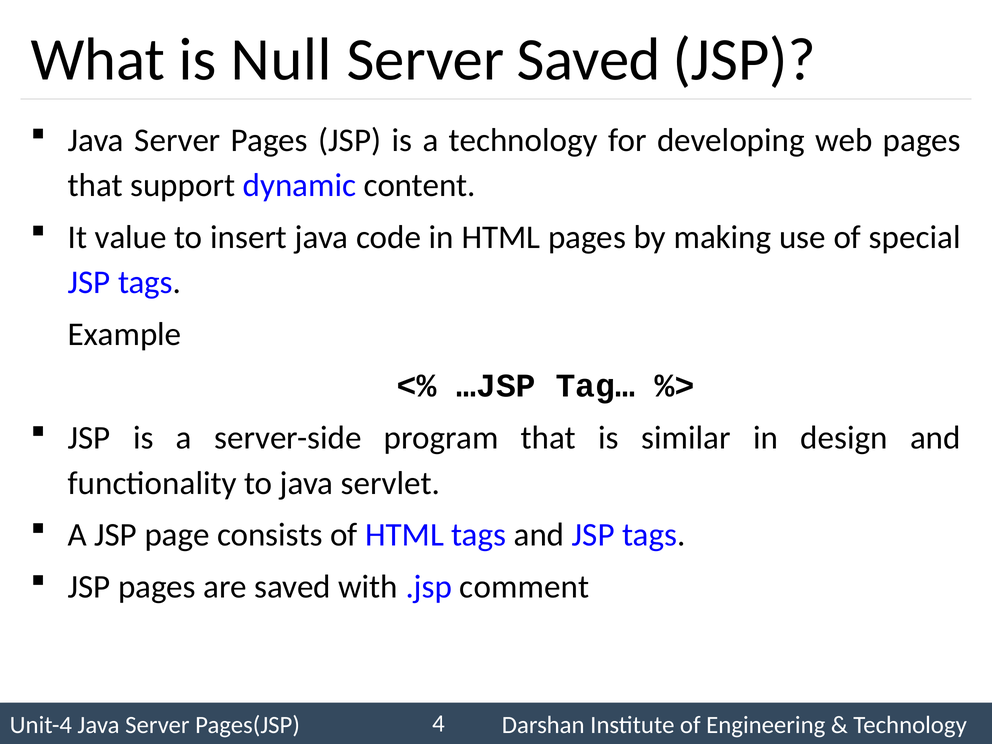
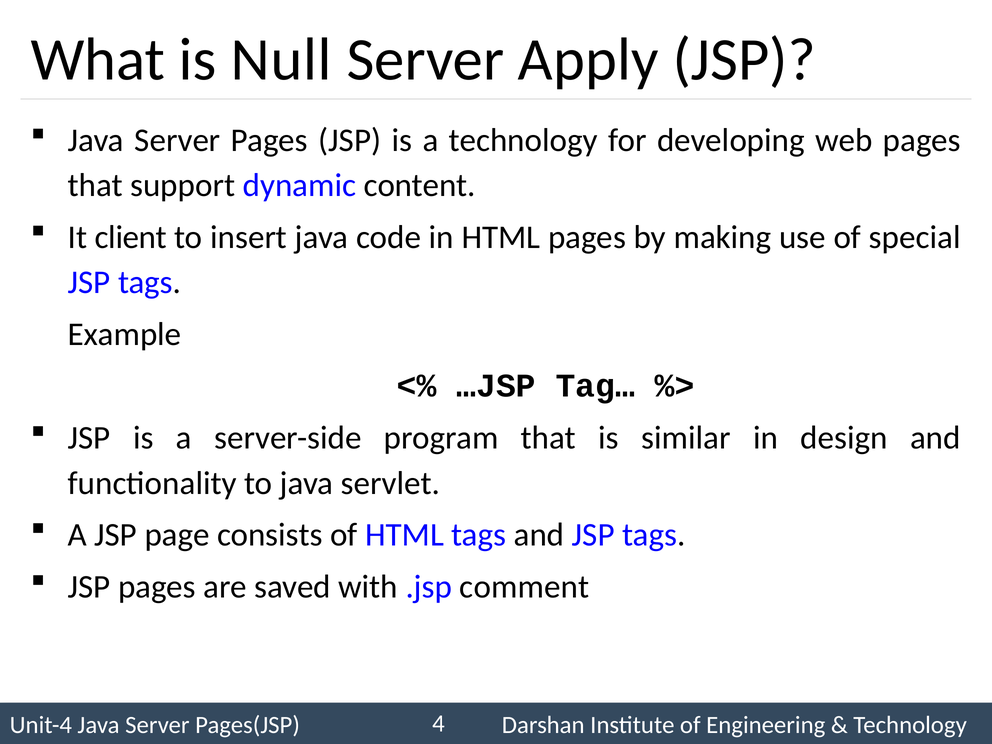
Server Saved: Saved -> Apply
value: value -> client
